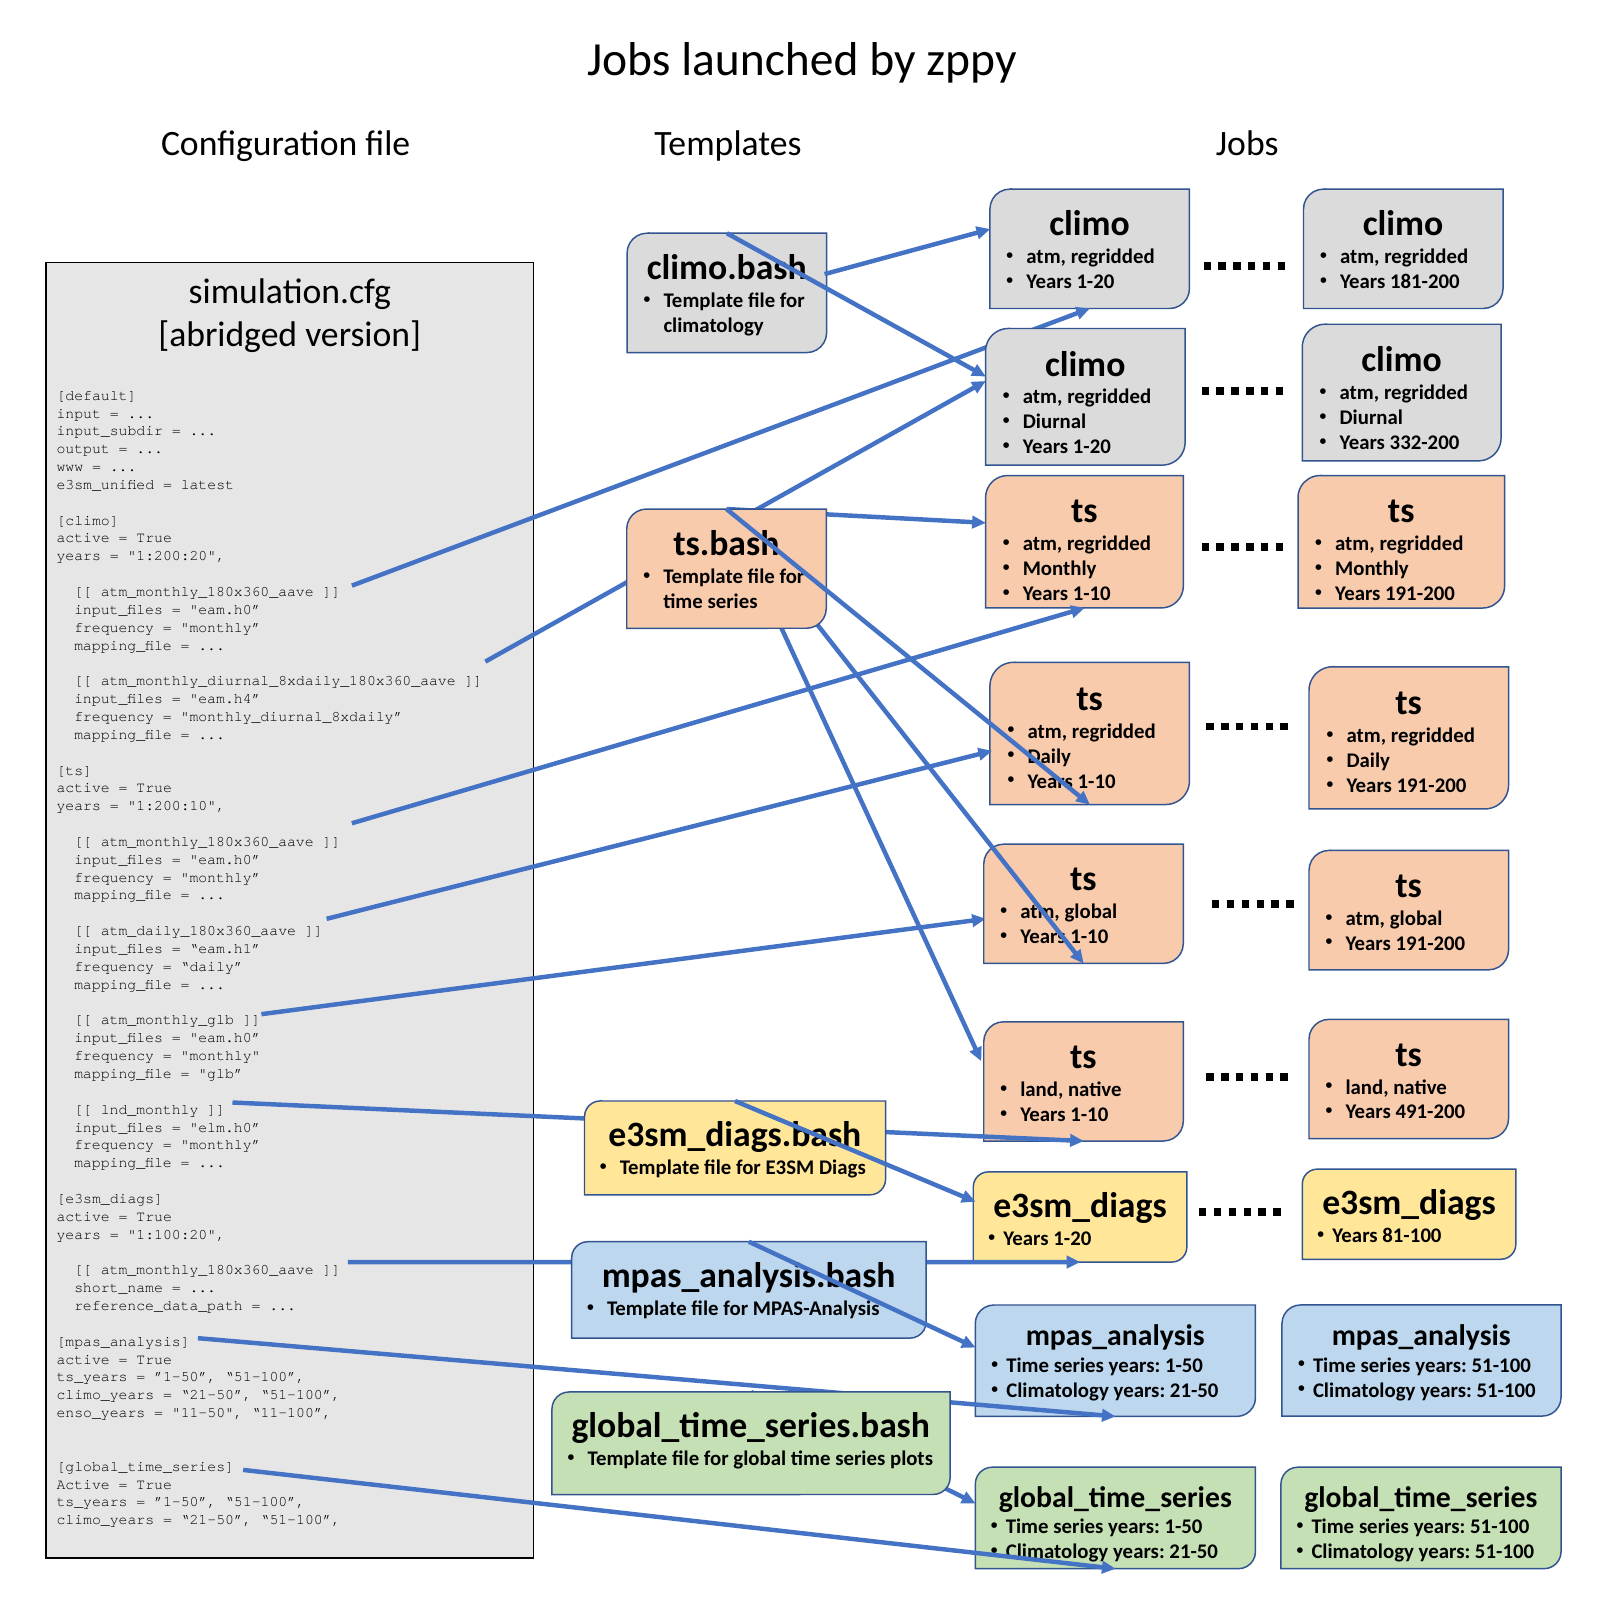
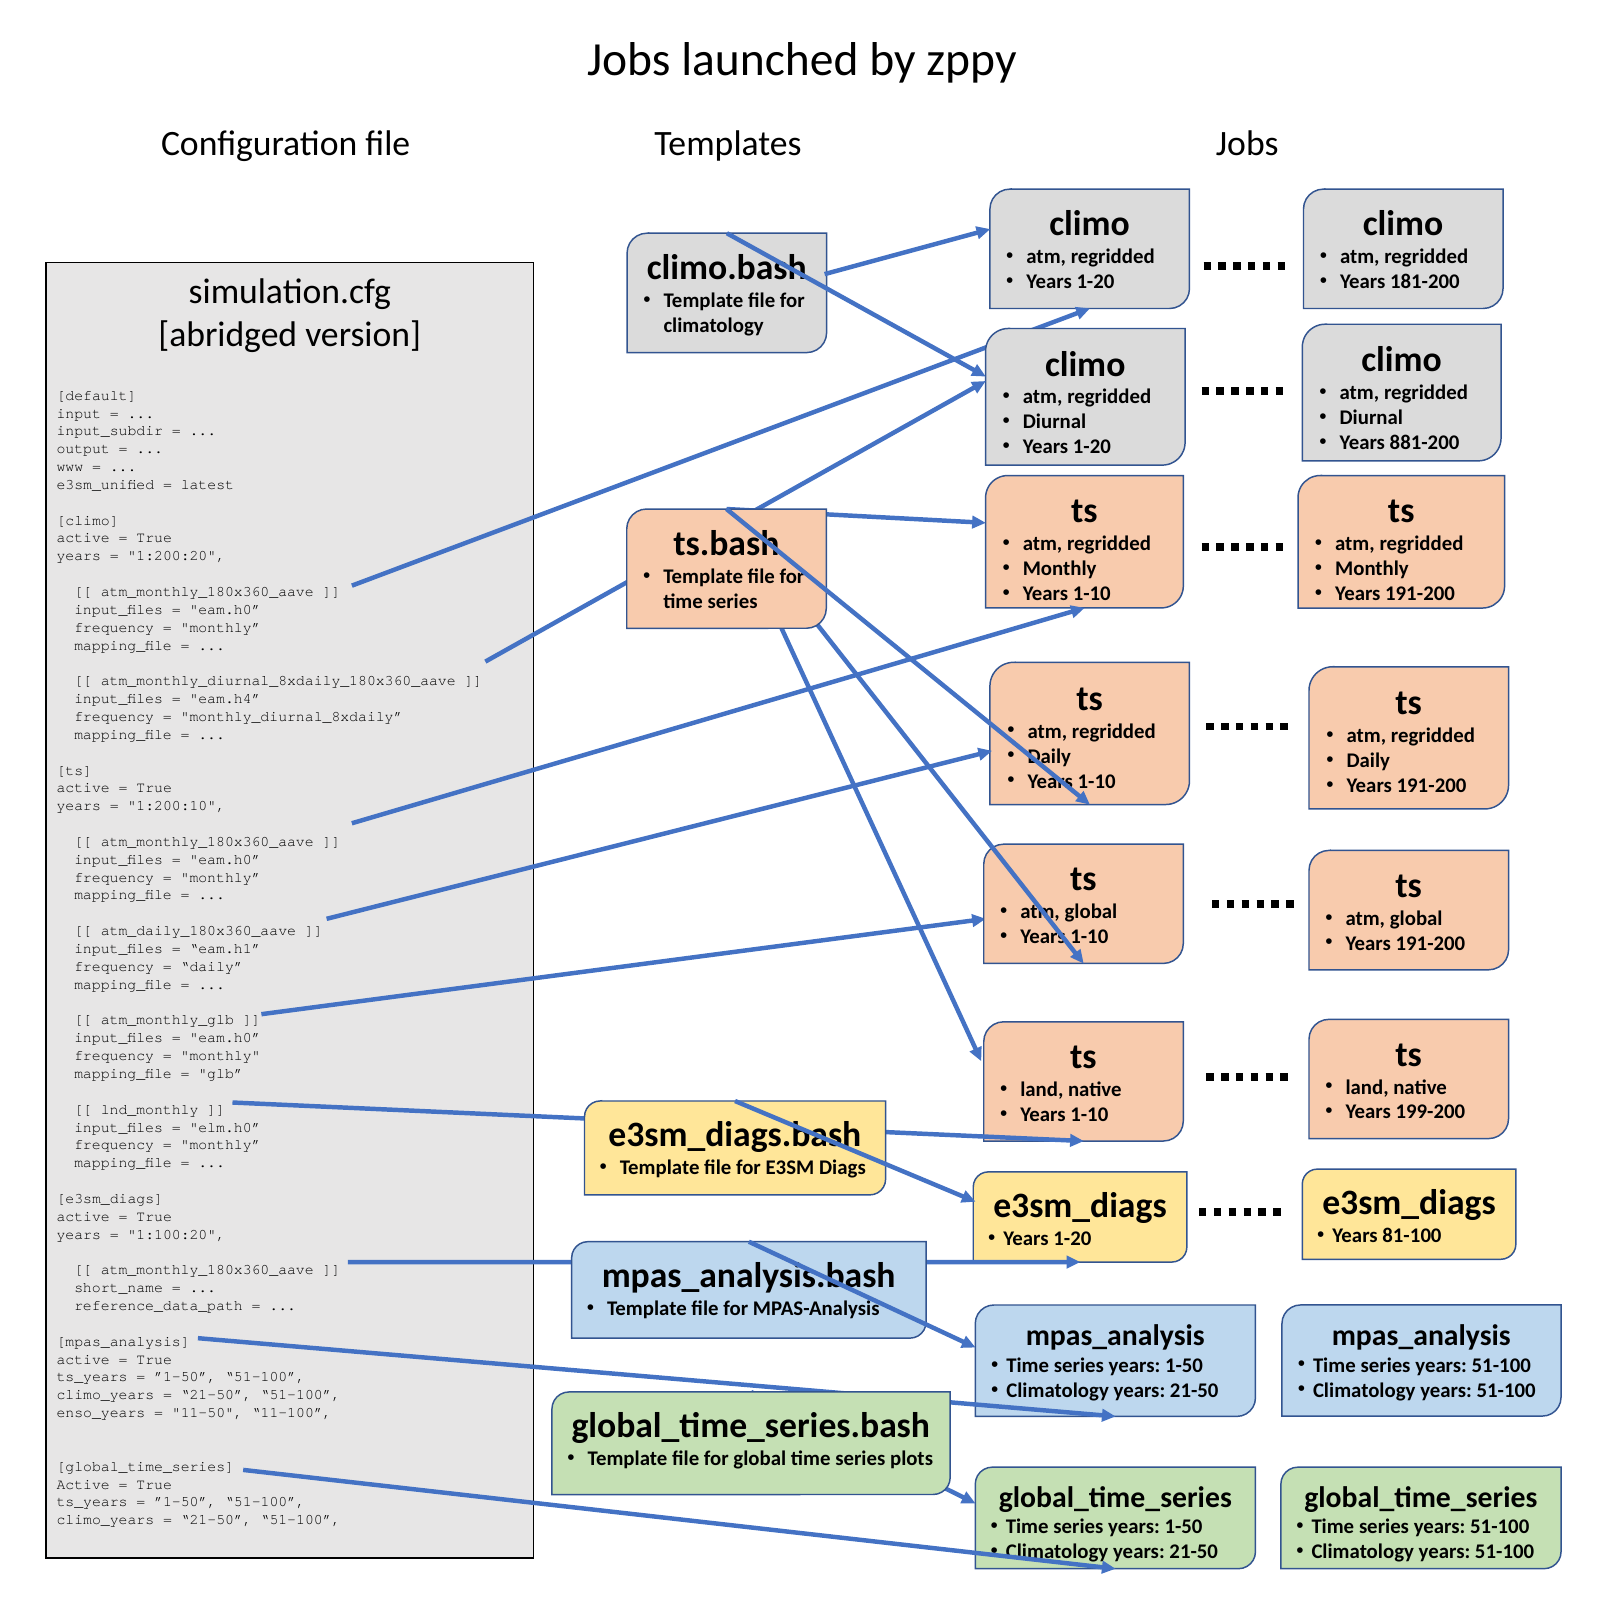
332-200: 332-200 -> 881-200
491-200: 491-200 -> 199-200
